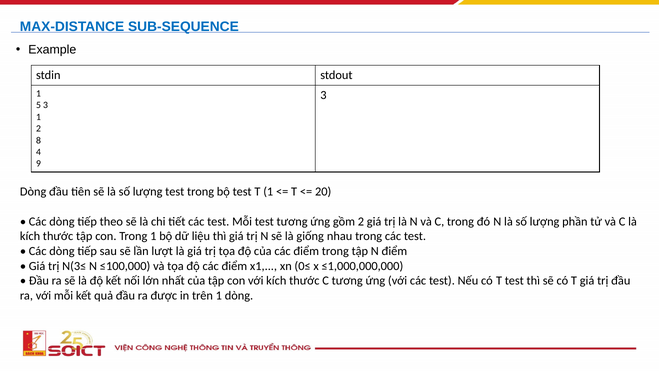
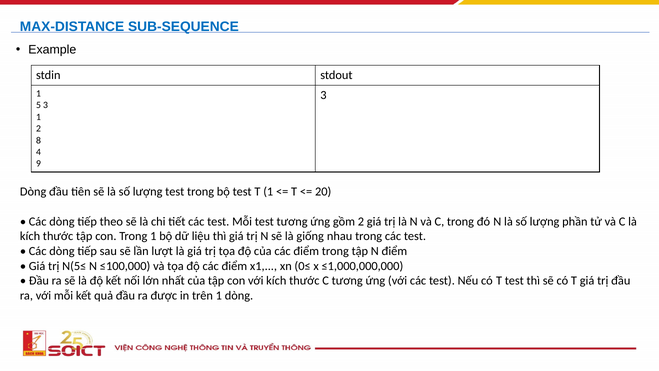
N(3≤: N(3≤ -> N(5≤
